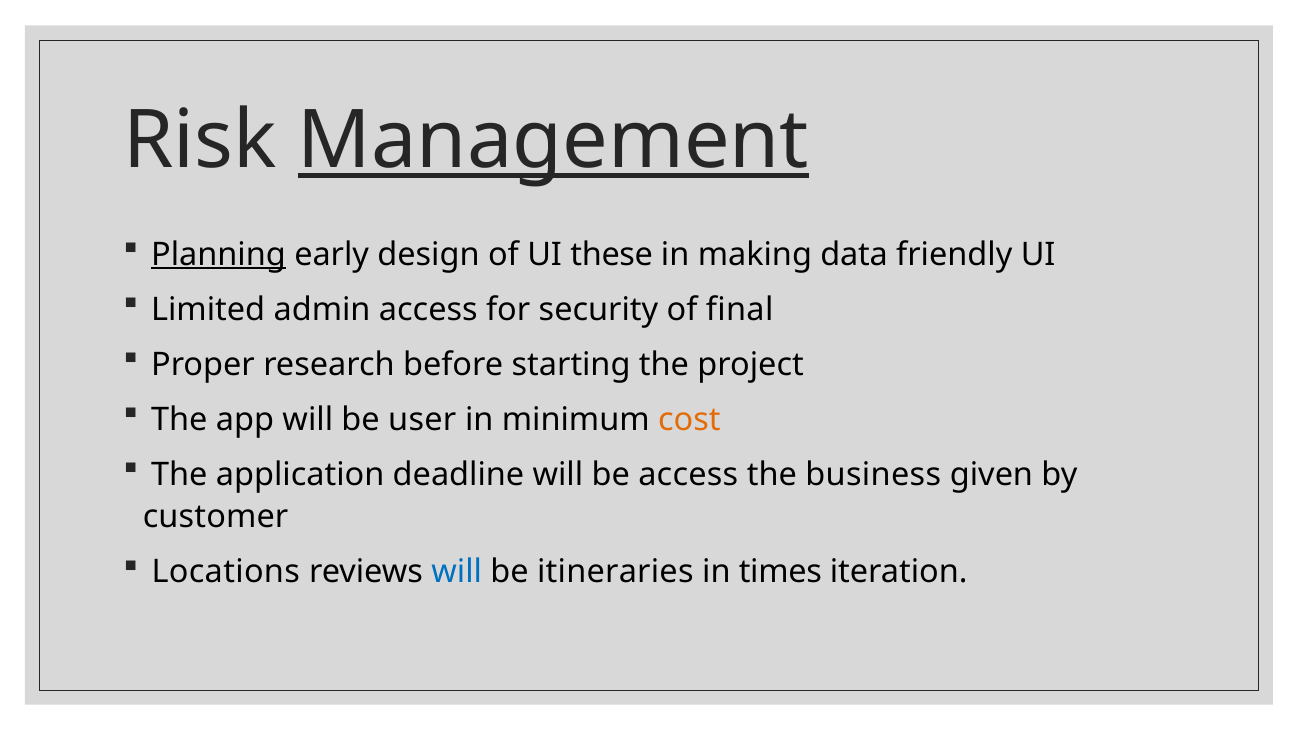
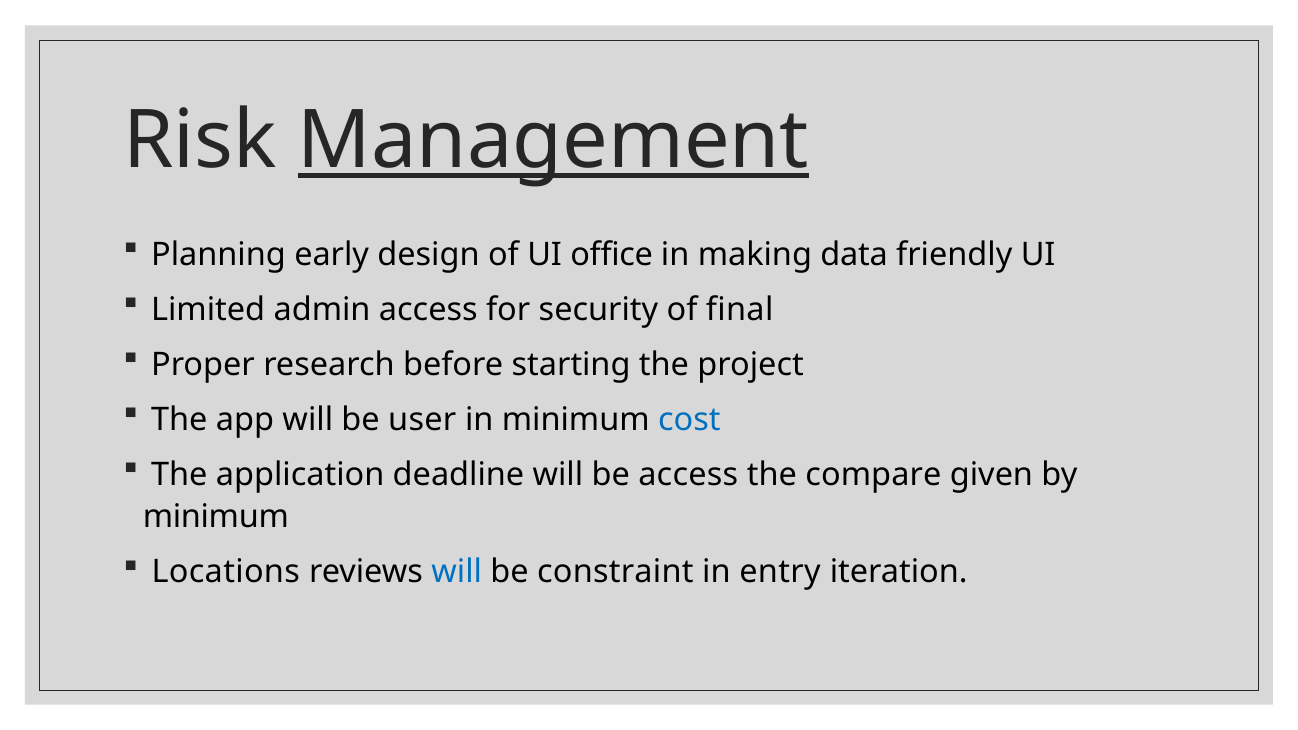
Planning underline: present -> none
these: these -> office
cost colour: orange -> blue
business: business -> compare
customer at (216, 517): customer -> minimum
itineraries: itineraries -> constraint
times: times -> entry
